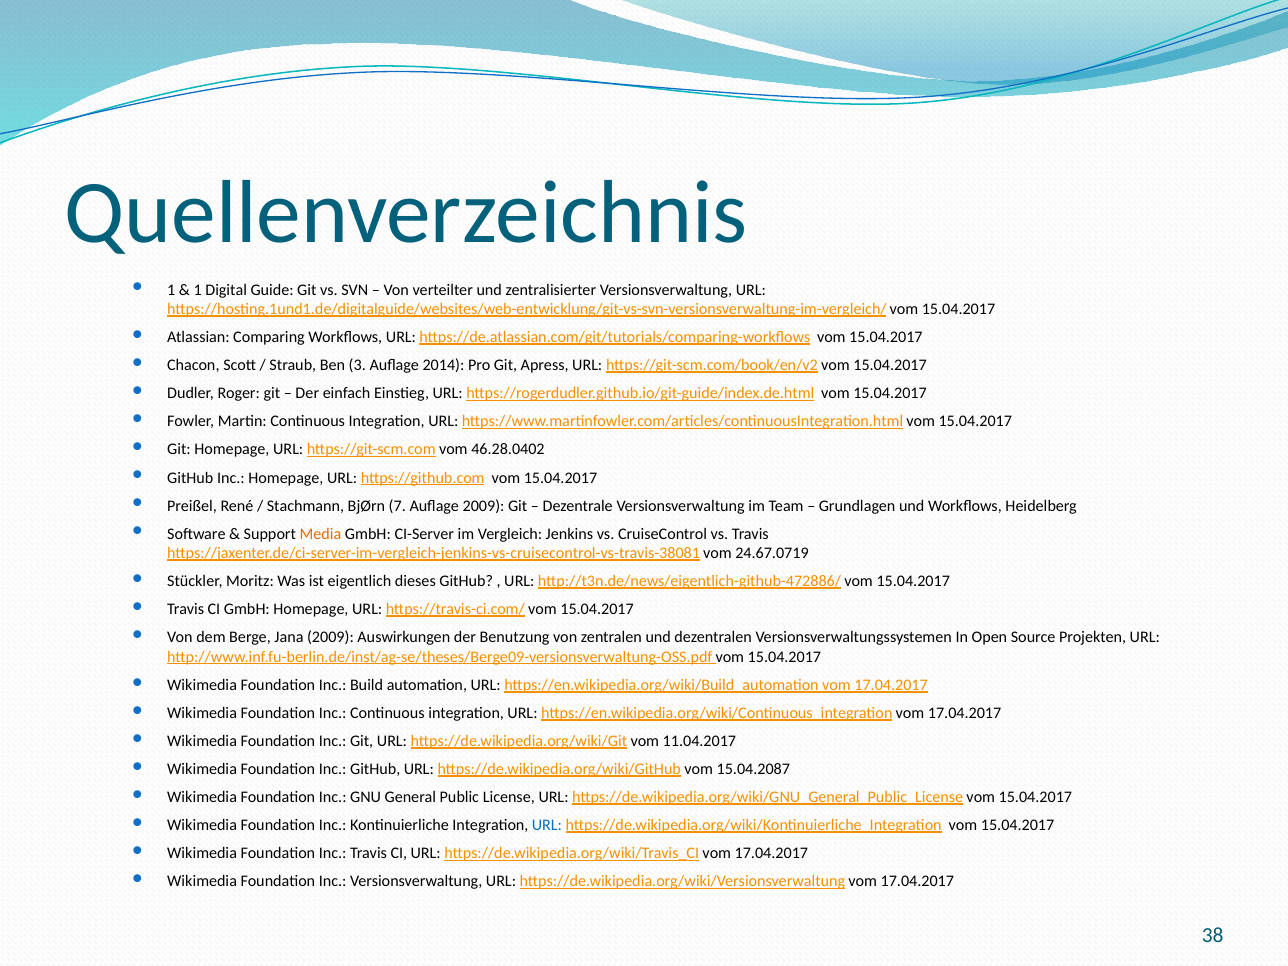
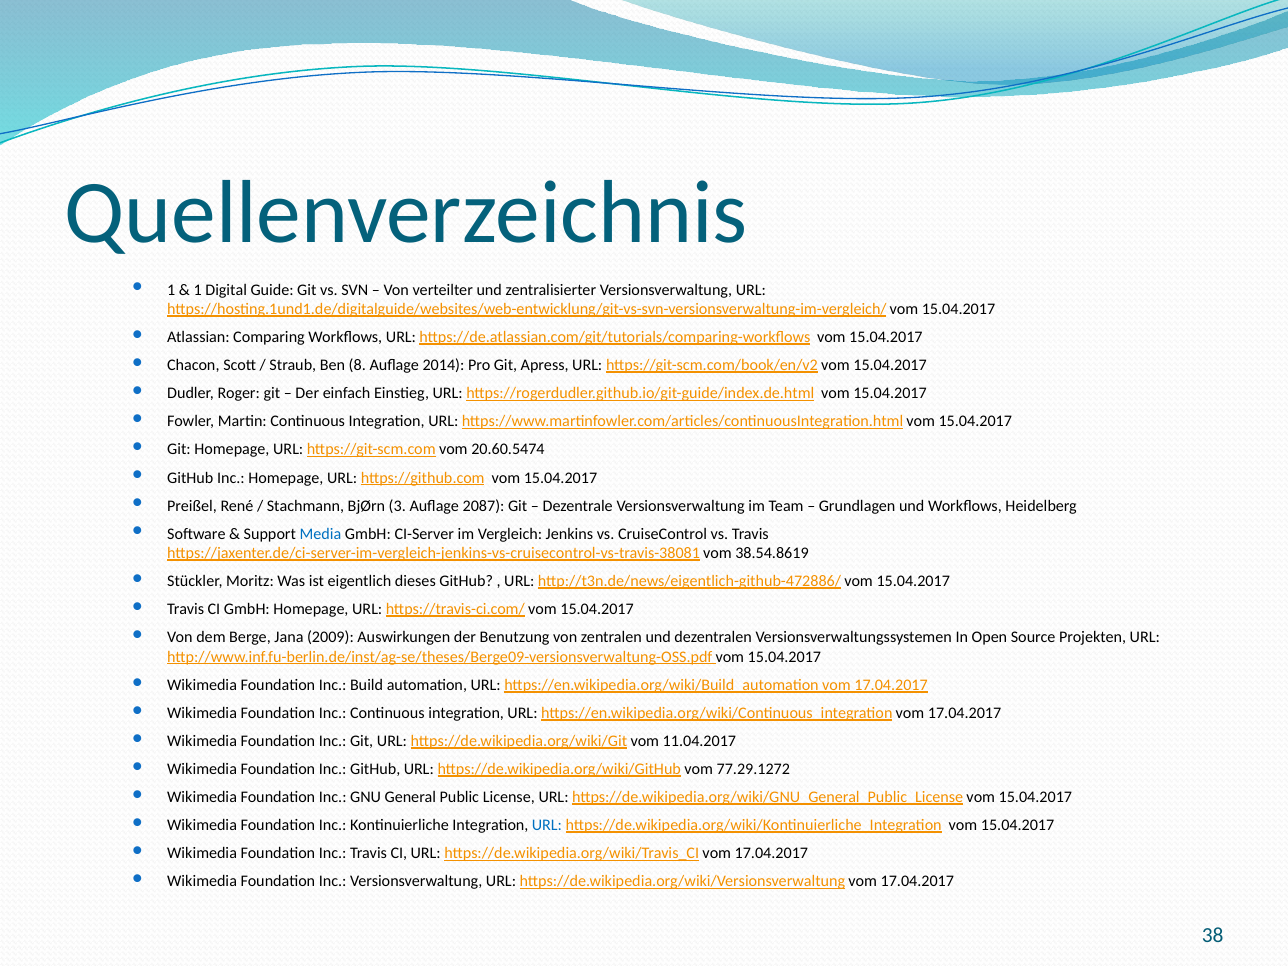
3: 3 -> 8
46.28.0402: 46.28.0402 -> 20.60.5474
7: 7 -> 3
Auflage 2009: 2009 -> 2087
Media colour: orange -> blue
24.67.0719: 24.67.0719 -> 38.54.8619
15.04.2087: 15.04.2087 -> 77.29.1272
